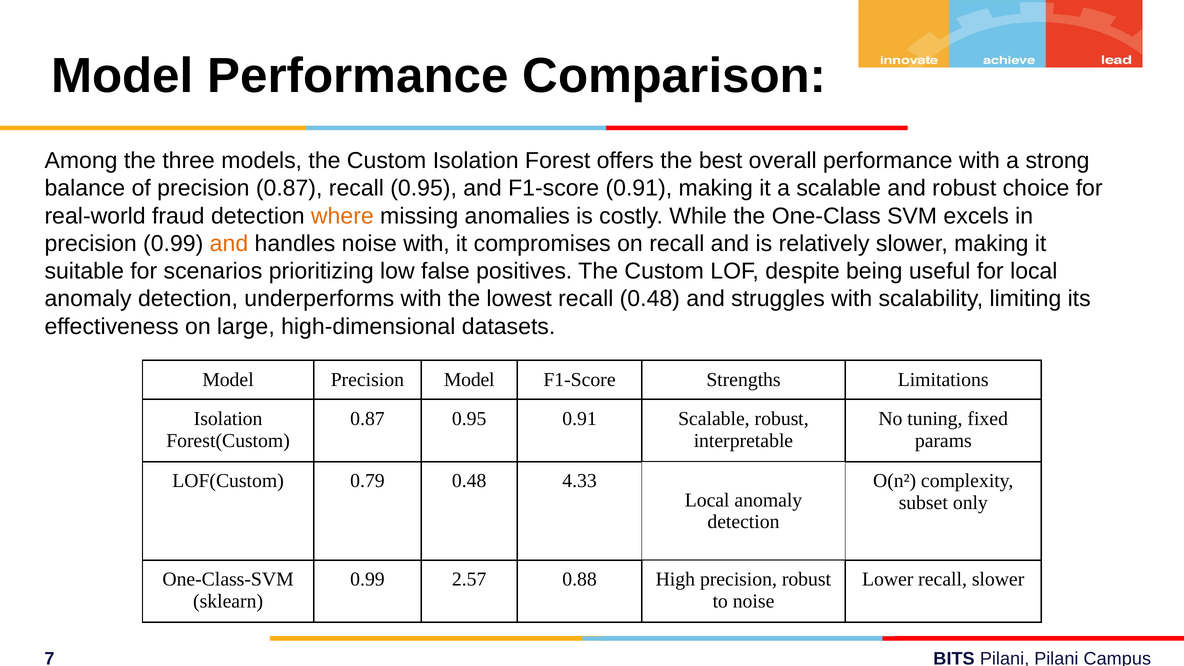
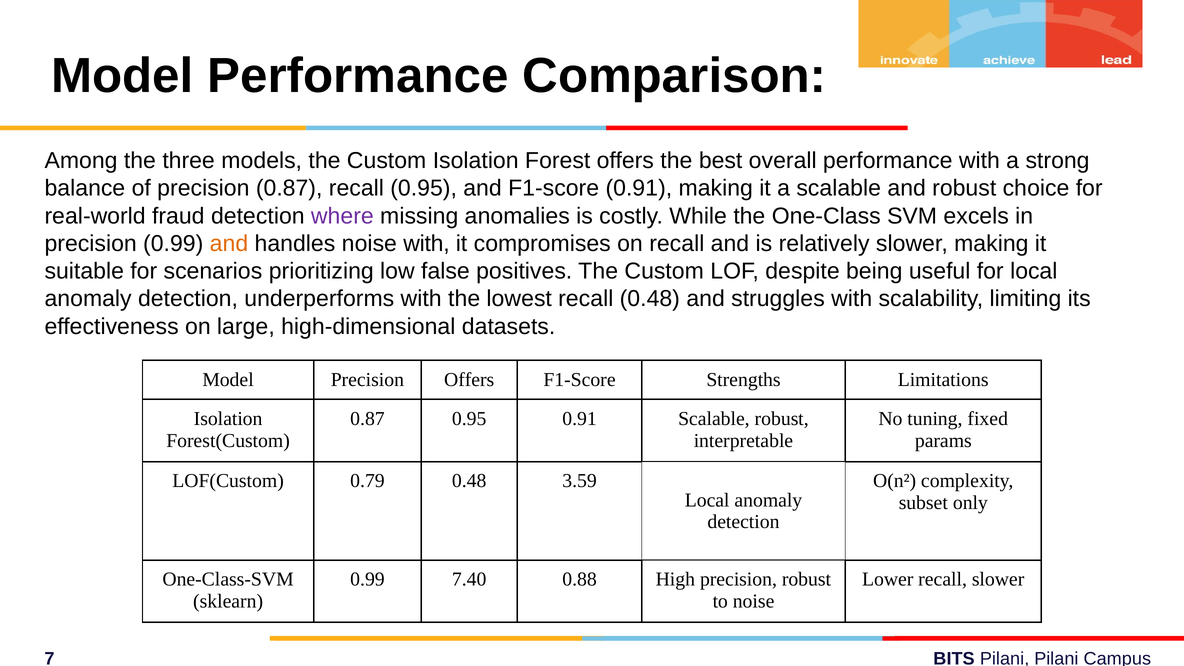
where colour: orange -> purple
Precision Model: Model -> Offers
4.33: 4.33 -> 3.59
2.57: 2.57 -> 7.40
